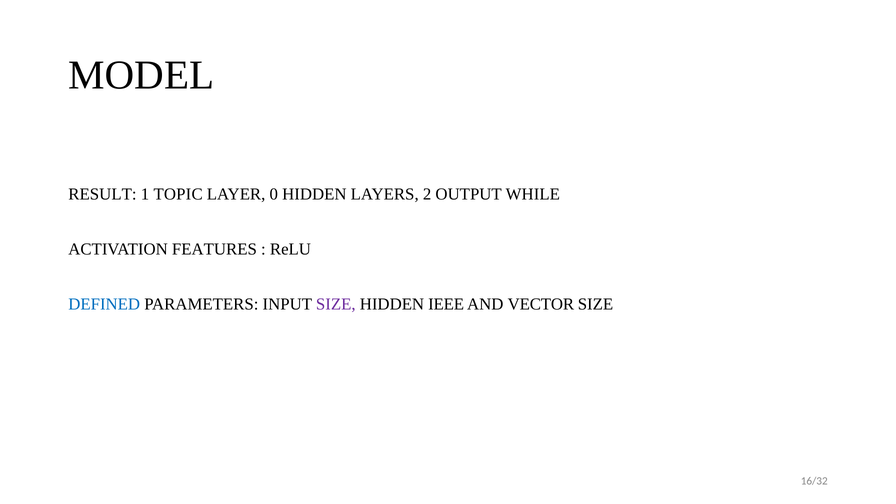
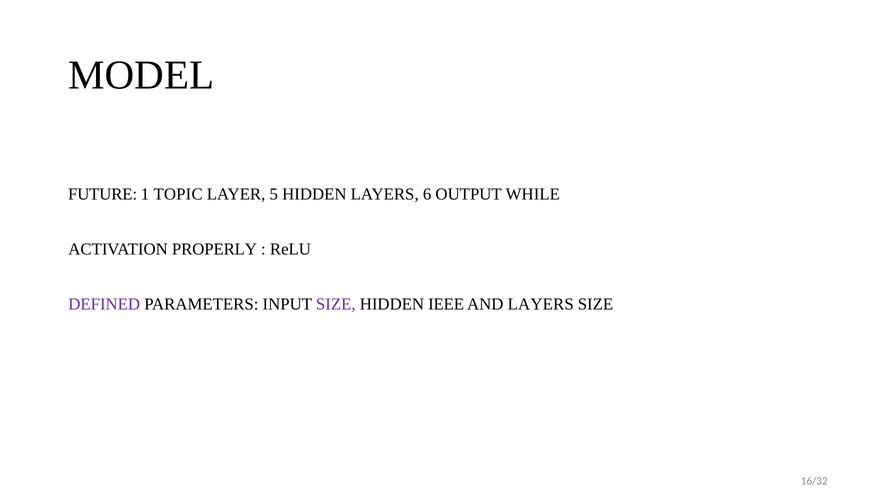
RESULT: RESULT -> FUTURE
0: 0 -> 5
2: 2 -> 6
FEATURES: FEATURES -> PROPERLY
DEFINED colour: blue -> purple
AND VECTOR: VECTOR -> LAYERS
